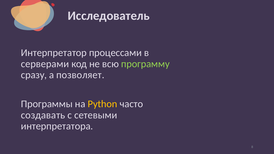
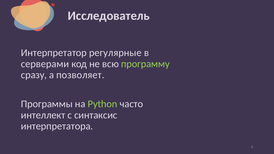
процессами: процессами -> регулярные
Python colour: yellow -> light green
создавать: создавать -> интеллект
сетевыми: сетевыми -> синтаксис
